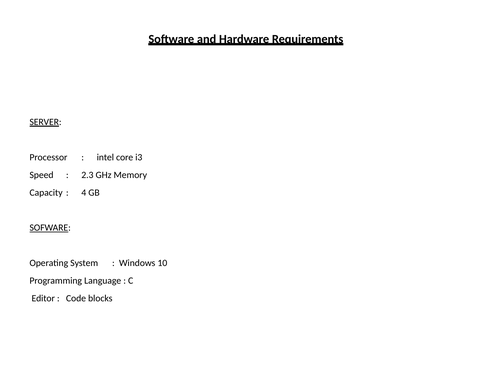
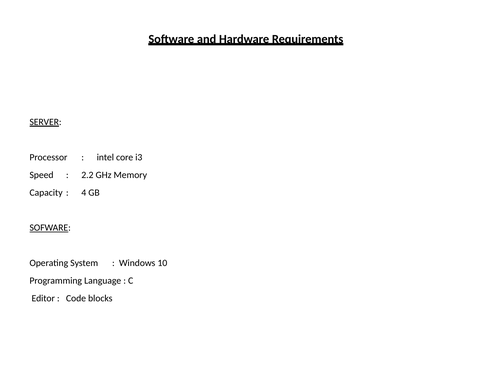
2.3: 2.3 -> 2.2
